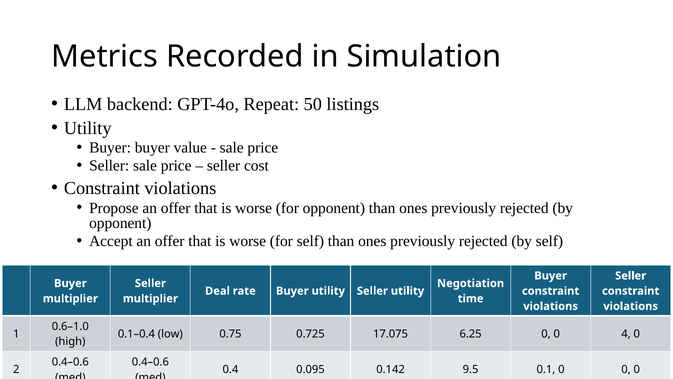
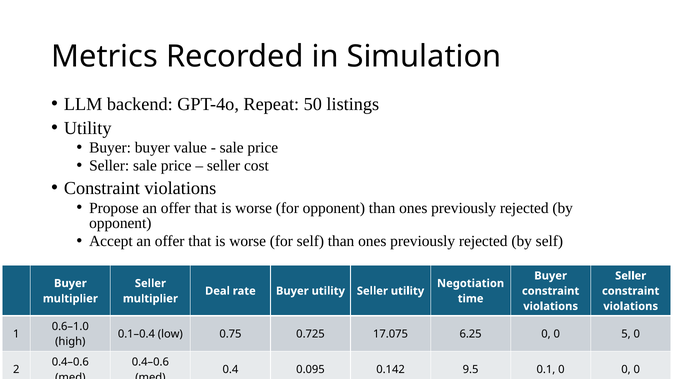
4: 4 -> 5
